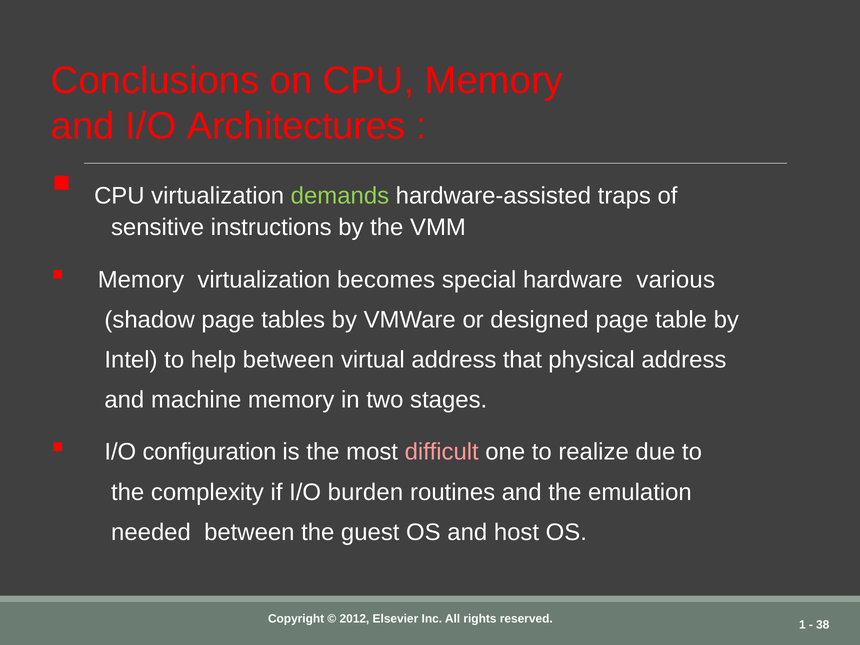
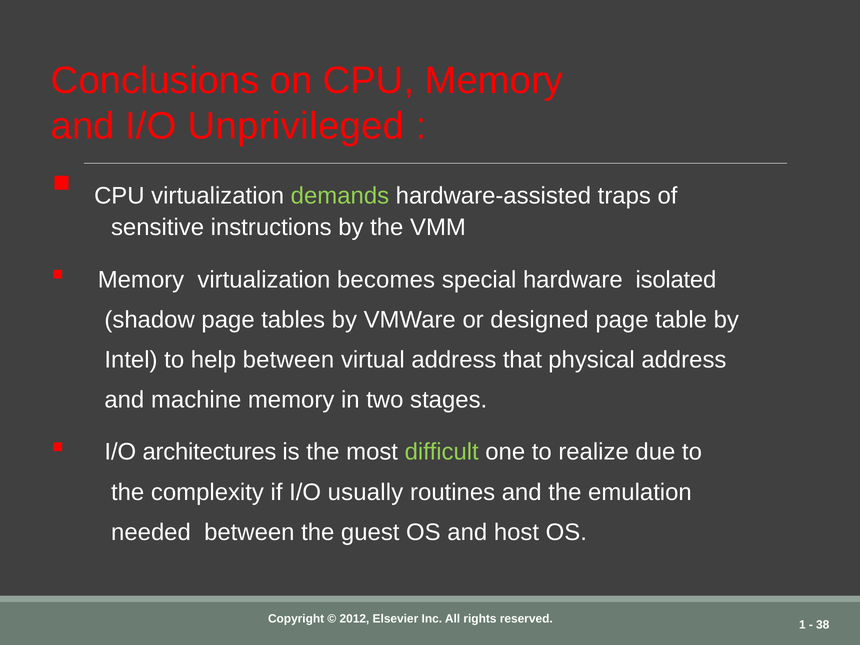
Architectures: Architectures -> Unprivileged
various: various -> isolated
configuration: configuration -> architectures
difficult colour: pink -> light green
burden: burden -> usually
